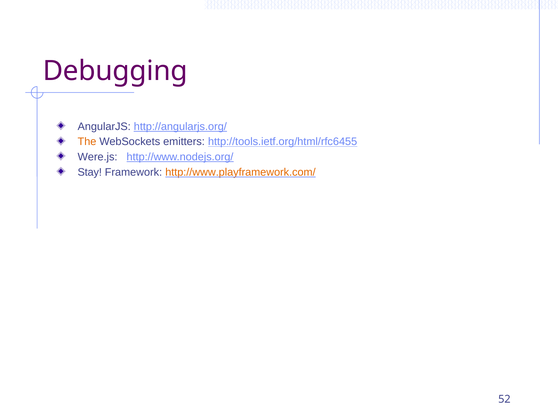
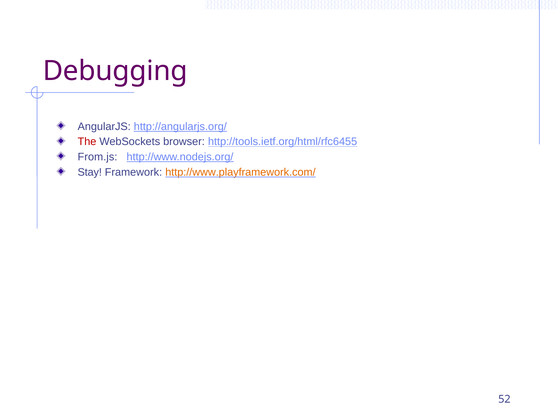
The colour: orange -> red
emitters: emitters -> browser
Were.js: Were.js -> From.js
